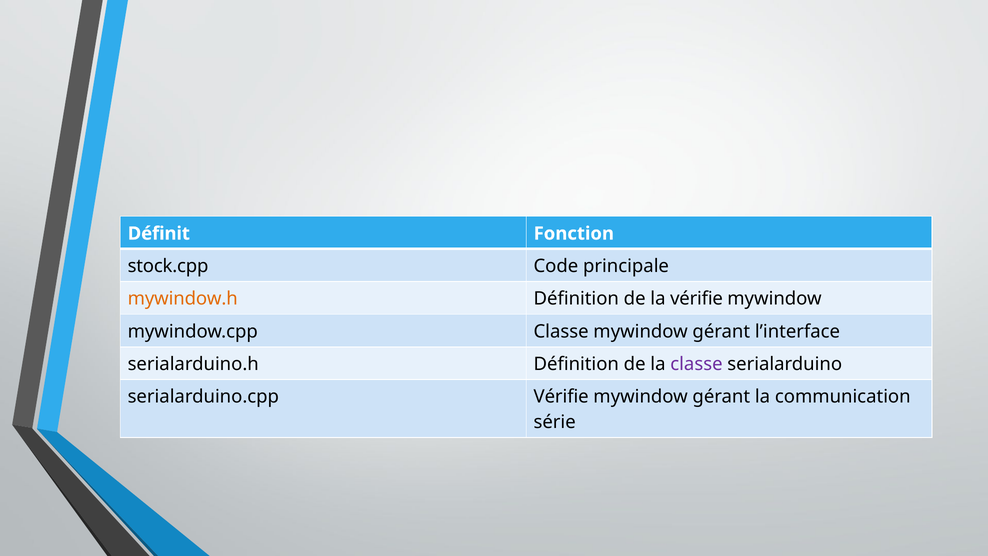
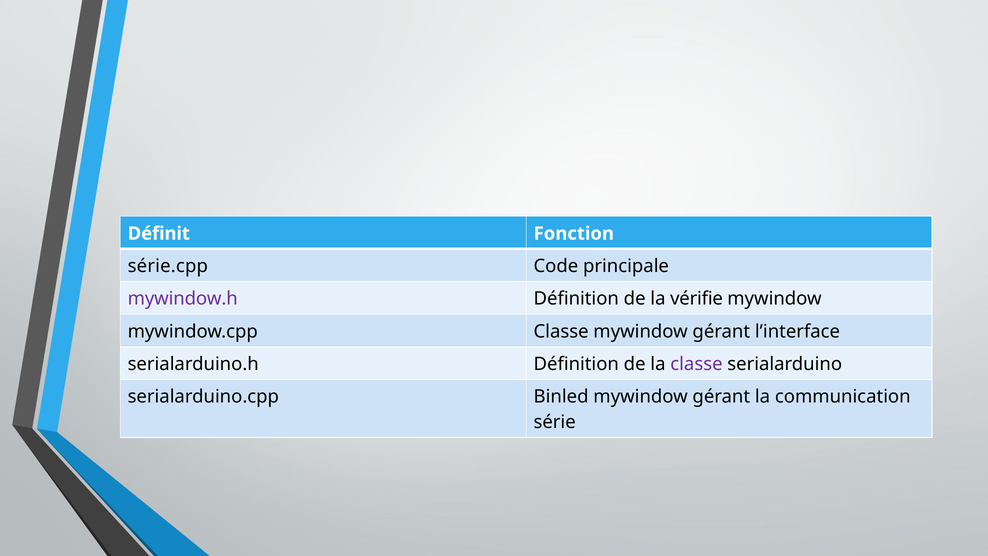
stock.cpp: stock.cpp -> série.cpp
mywindow.h colour: orange -> purple
serialarduino.cpp Vérifie: Vérifie -> Binled
